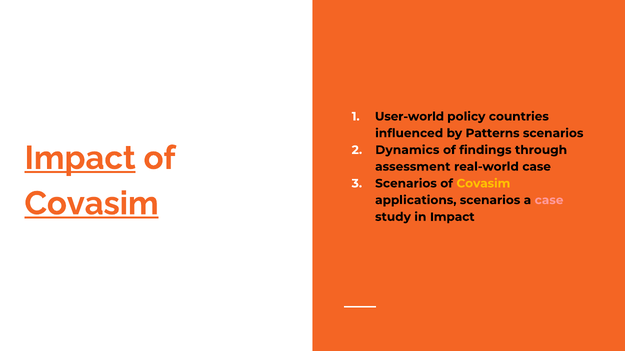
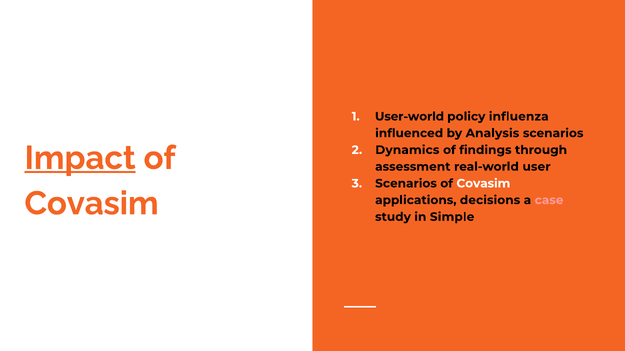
countries: countries -> influenza
Patterns: Patterns -> Analysis
real-world case: case -> user
Covasim at (483, 184) colour: yellow -> white
Covasim at (92, 204) underline: present -> none
applications scenarios: scenarios -> decisions
in Impact: Impact -> Simple
